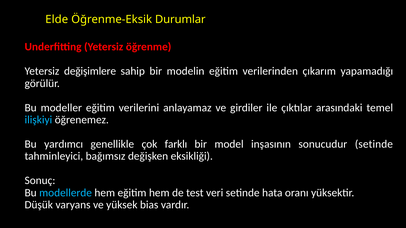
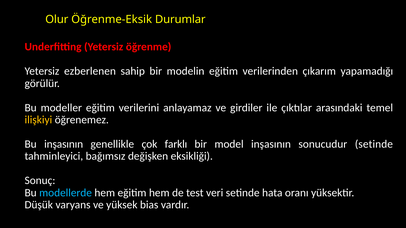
Elde: Elde -> Olur
değişimlere: değişimlere -> ezberlenen
ilişkiyi colour: light blue -> yellow
Bu yardımcı: yardımcı -> inşasının
